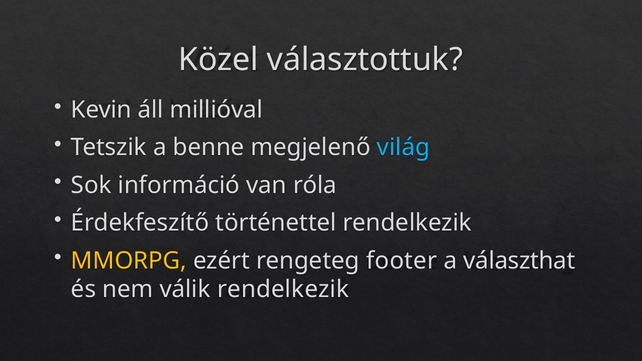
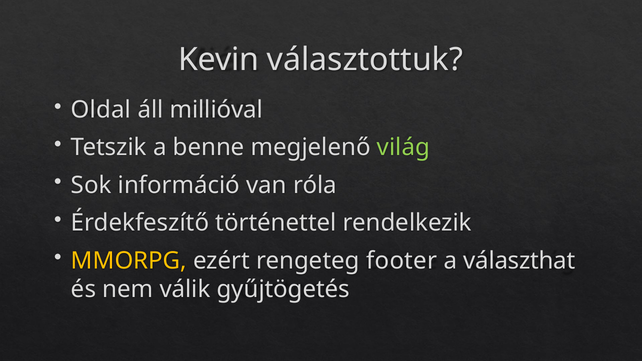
Közel: Közel -> Kevin
Kevin: Kevin -> Oldal
világ colour: light blue -> light green
válik rendelkezik: rendelkezik -> gyűjtögetés
